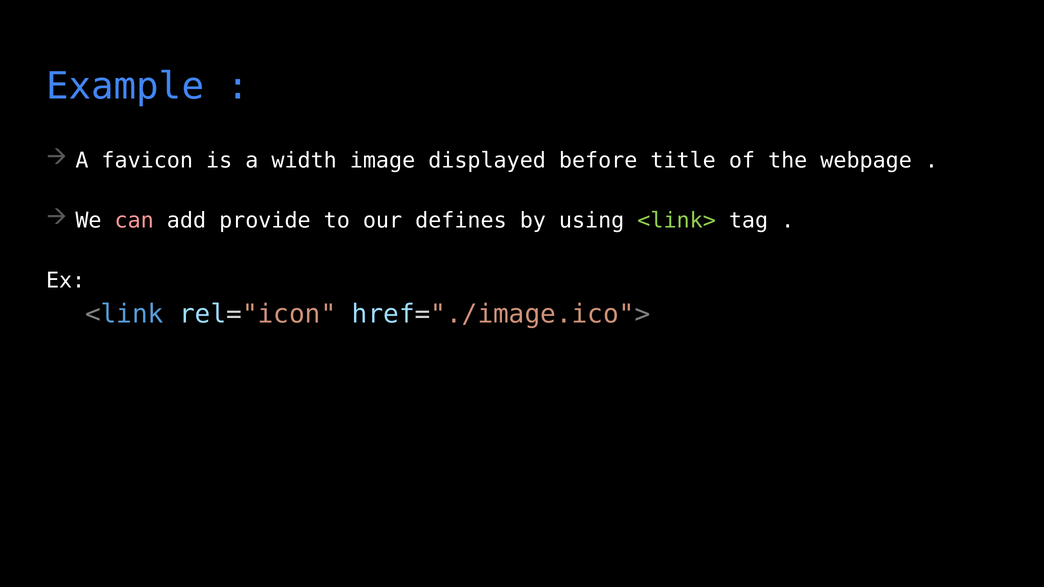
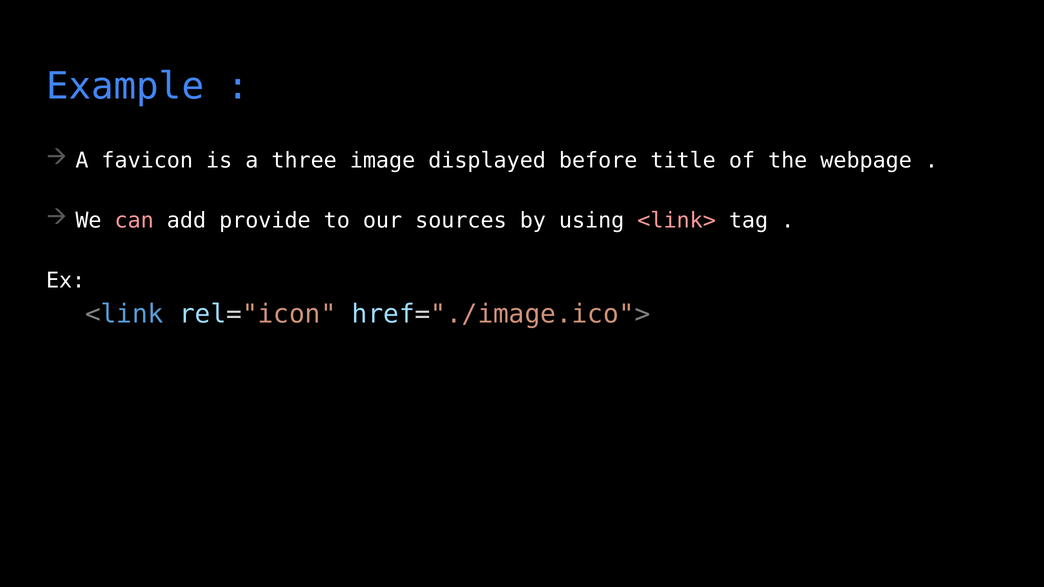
width: width -> three
defines: defines -> sources
<link> colour: light green -> pink
